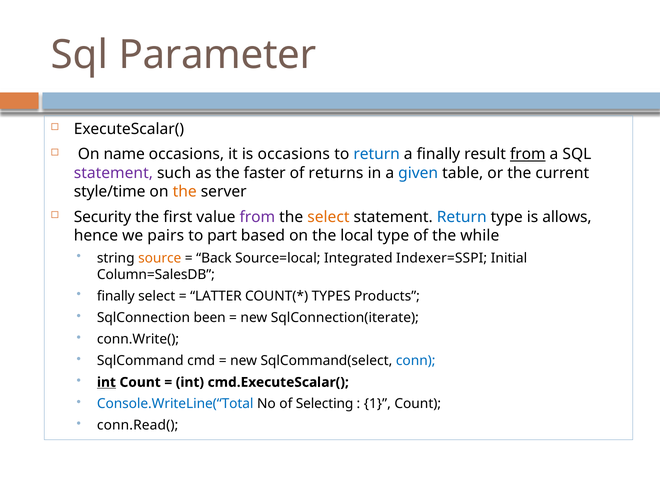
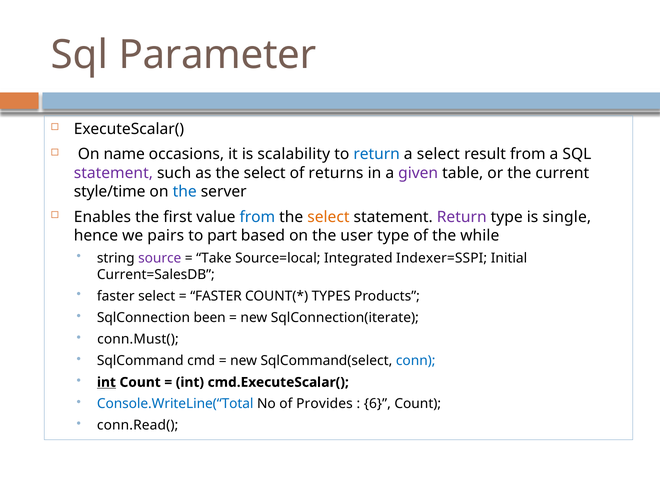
is occasions: occasions -> scalability
a finally: finally -> select
from at (528, 154) underline: present -> none
as the faster: faster -> select
given colour: blue -> purple
the at (185, 192) colour: orange -> blue
Security: Security -> Enables
from at (257, 217) colour: purple -> blue
Return at (462, 217) colour: blue -> purple
allows: allows -> single
local: local -> user
source colour: orange -> purple
Back: Back -> Take
Column=SalesDB: Column=SalesDB -> Current=SalesDB
finally at (116, 296): finally -> faster
LATTER at (216, 296): LATTER -> FASTER
conn.Write(: conn.Write( -> conn.Must(
Selecting: Selecting -> Provides
1: 1 -> 6
